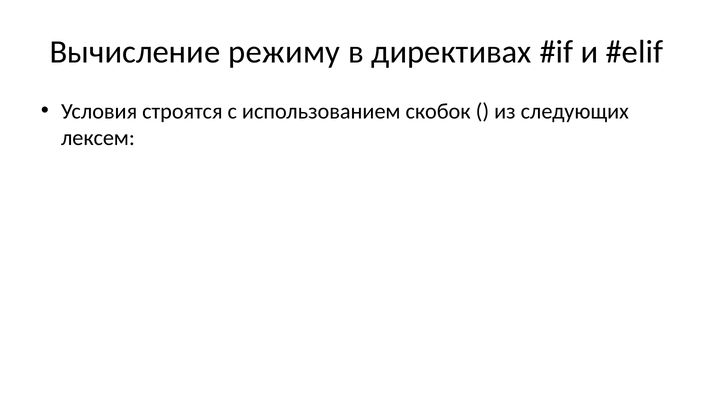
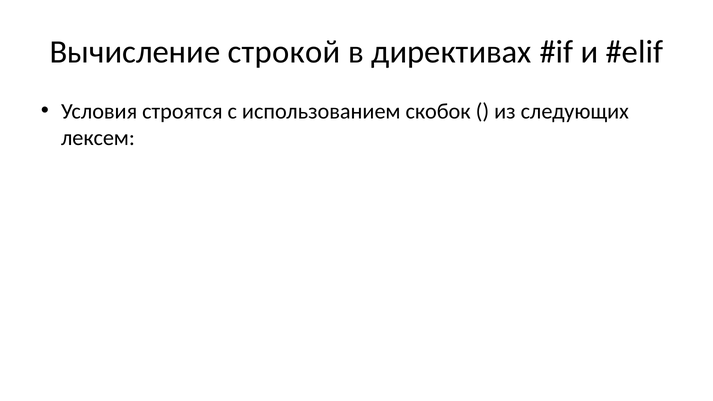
режиму: режиму -> строкой
